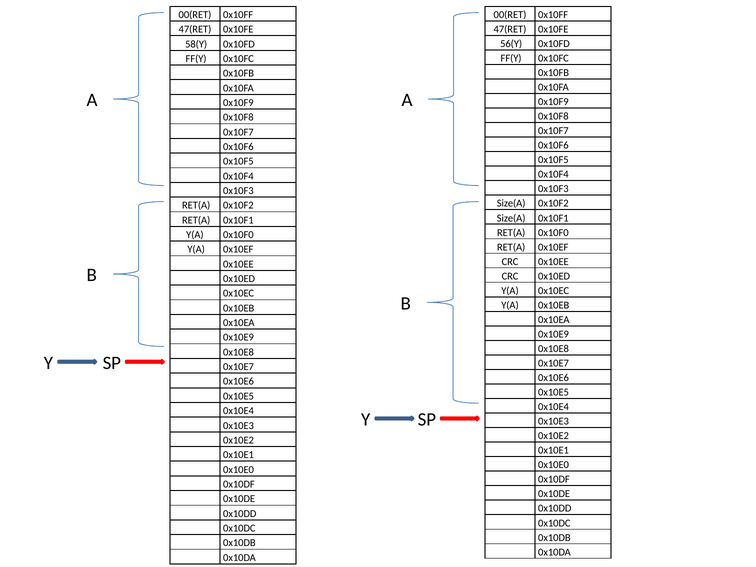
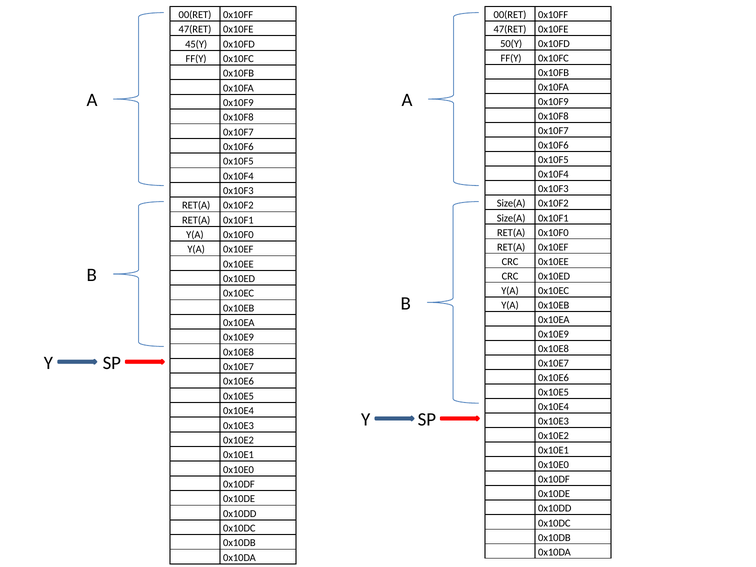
56(Y: 56(Y -> 50(Y
58(Y: 58(Y -> 45(Y
